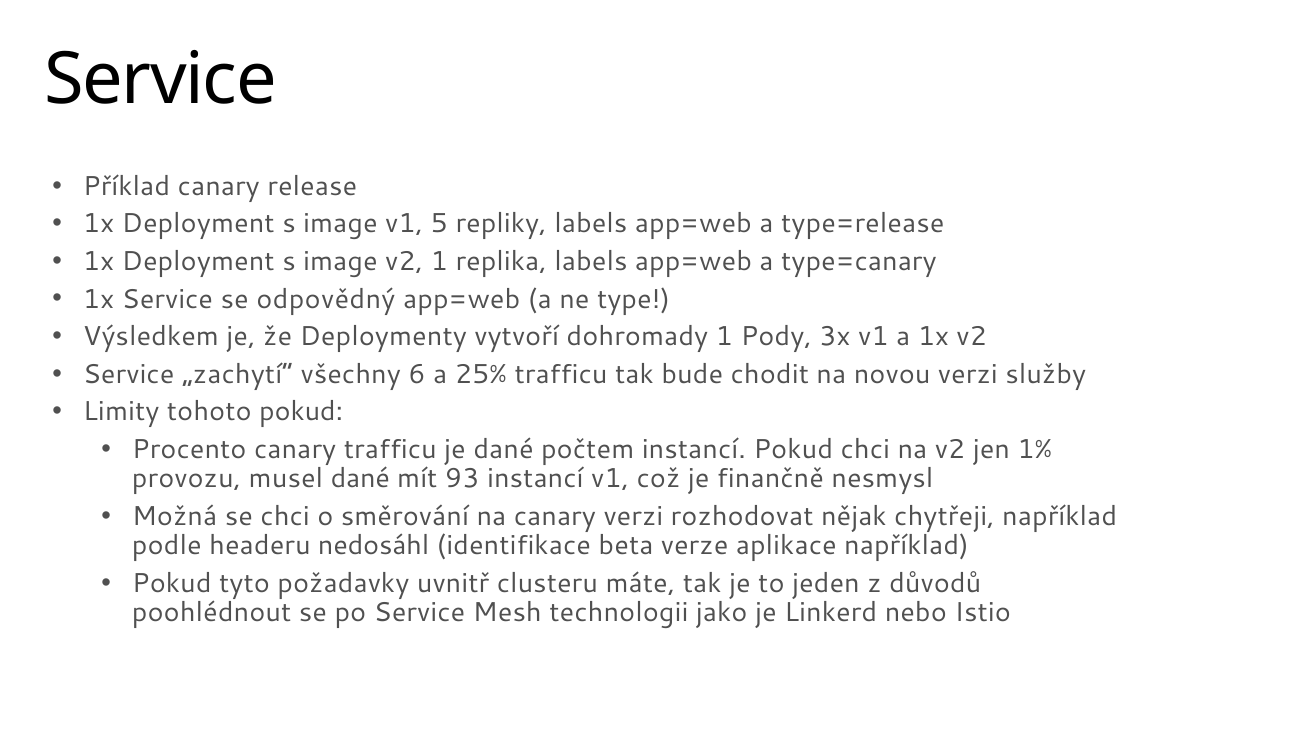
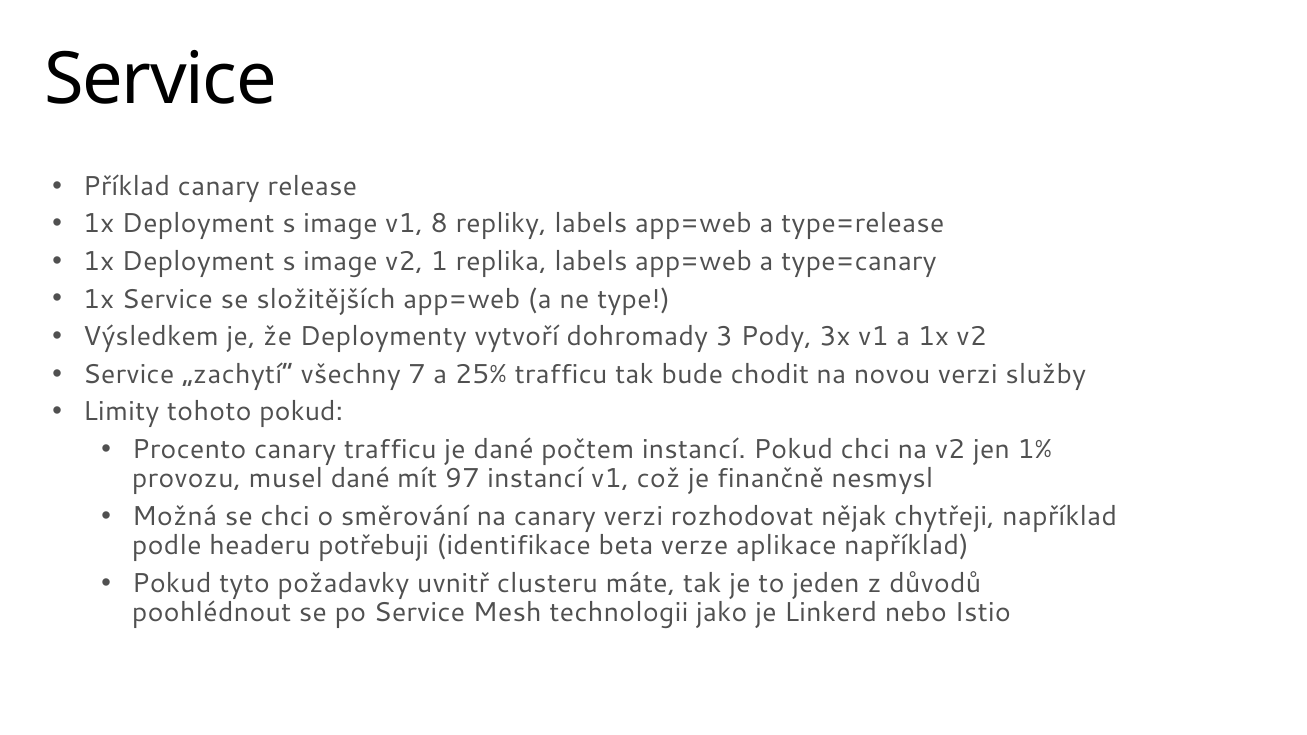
5: 5 -> 8
odpovědný: odpovědný -> složitějších
dohromady 1: 1 -> 3
6: 6 -> 7
93: 93 -> 97
nedosáhl: nedosáhl -> potřebuji
